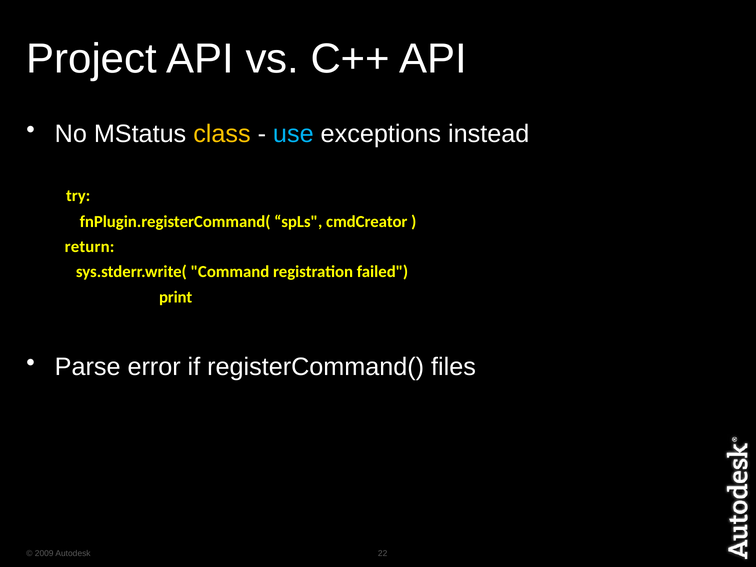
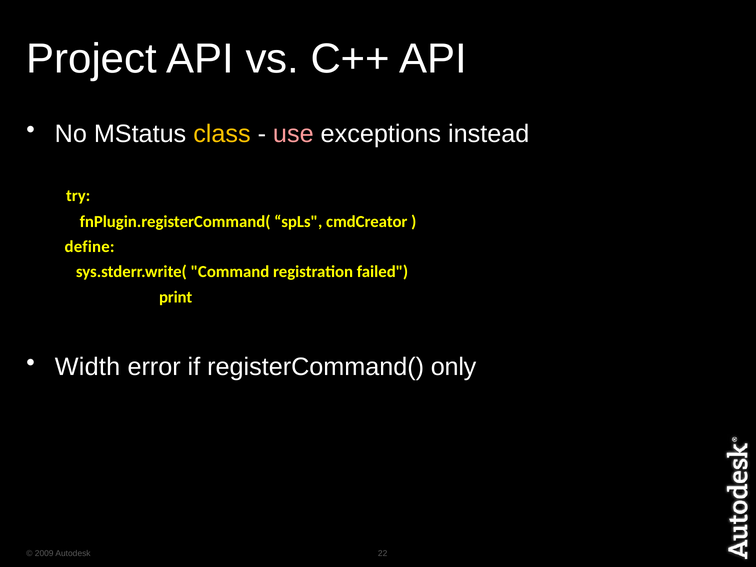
use colour: light blue -> pink
return: return -> define
Parse: Parse -> Width
files: files -> only
